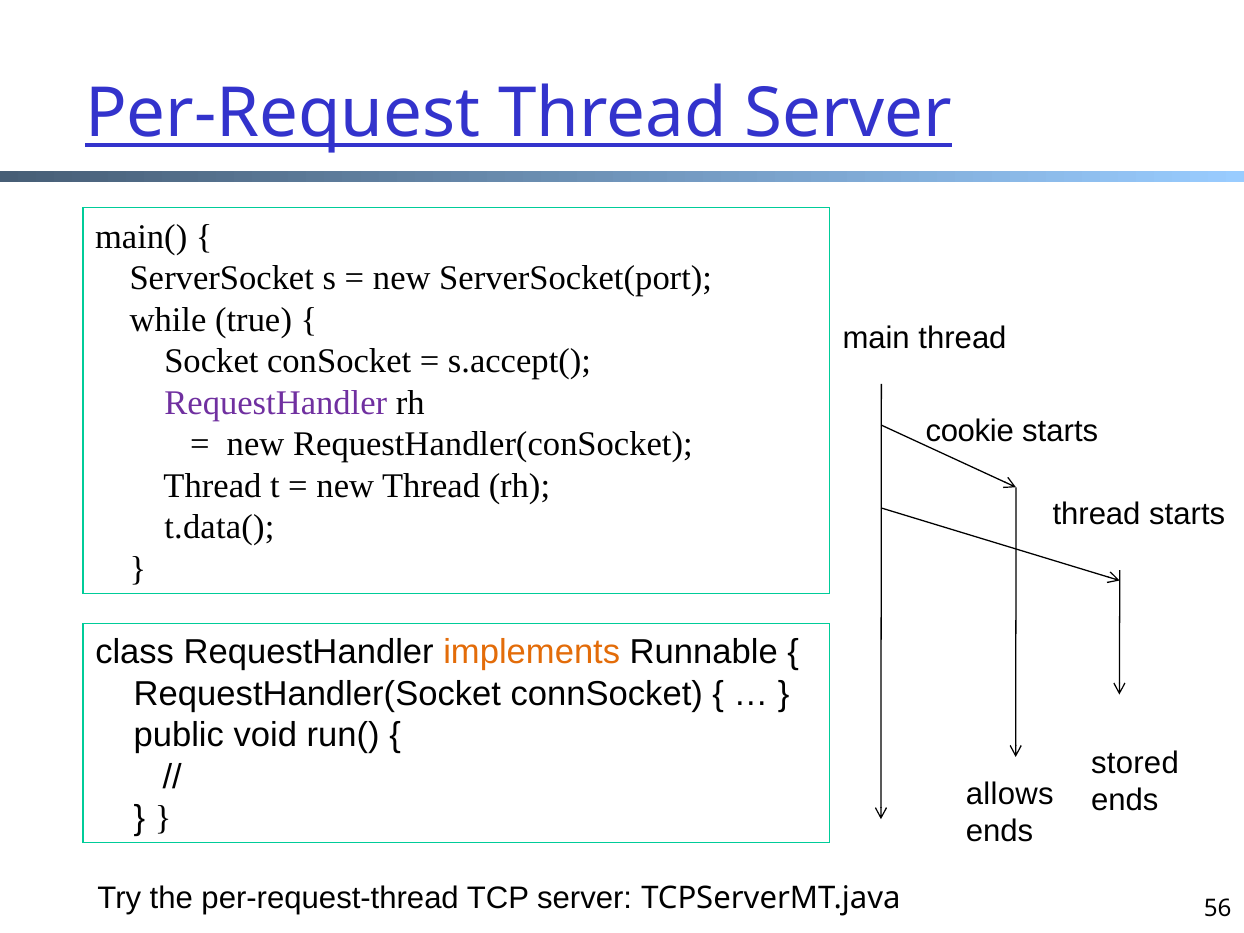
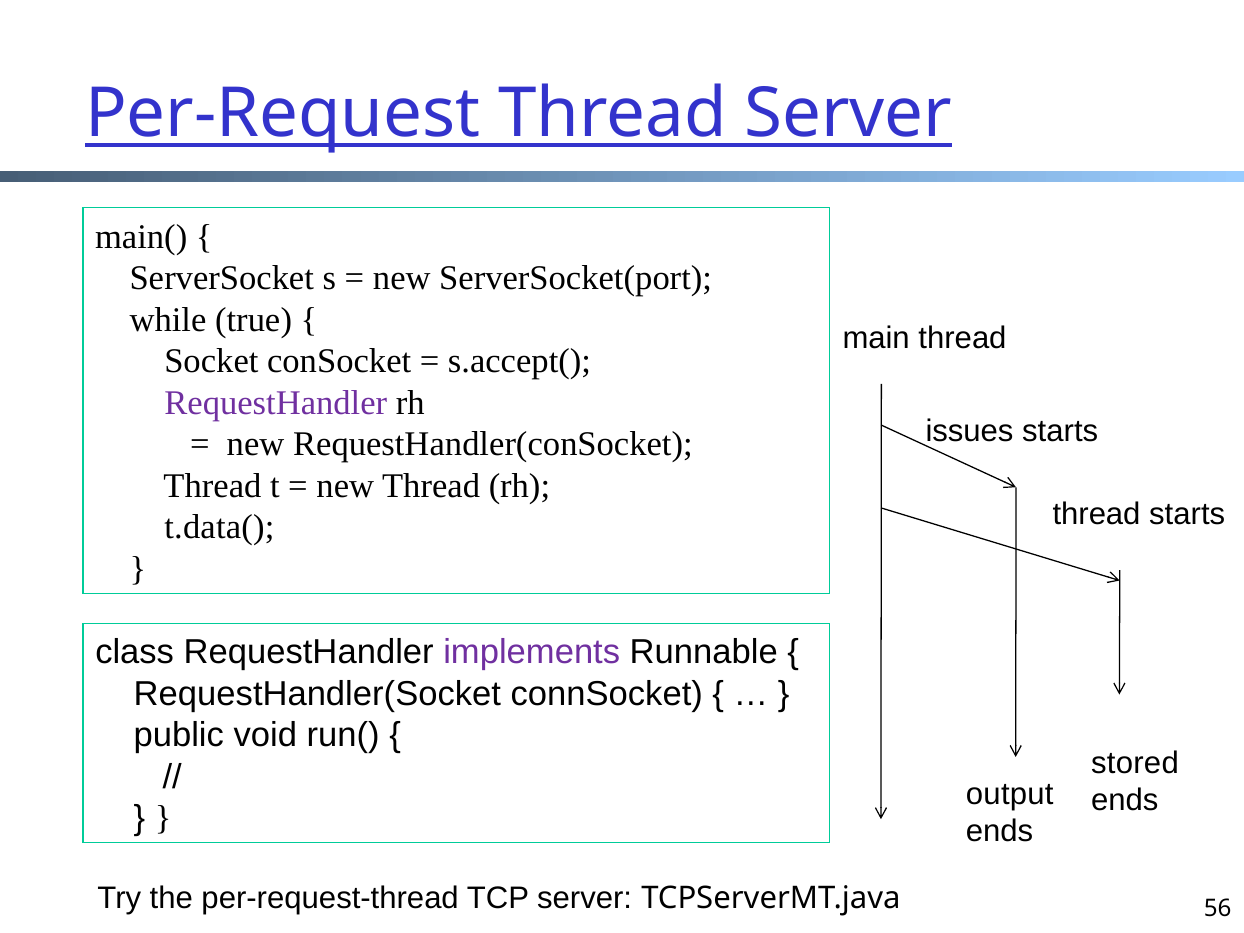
cookie: cookie -> issues
implements colour: orange -> purple
allows: allows -> output
